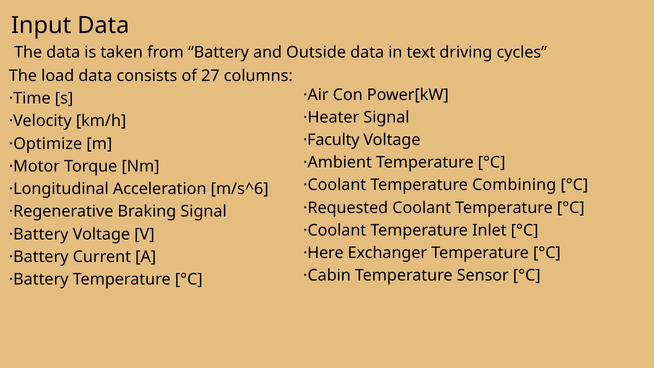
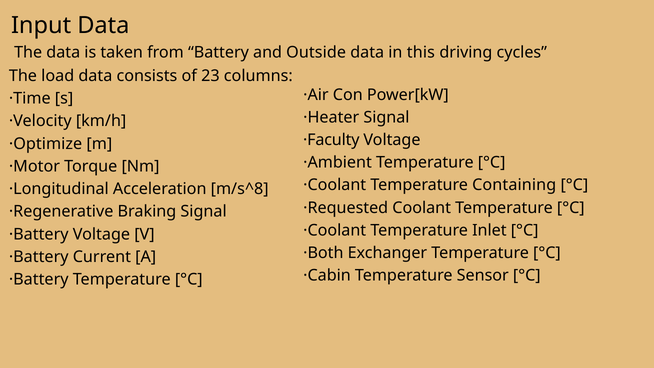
text: text -> this
27: 27 -> 23
Combining: Combining -> Containing
m/s^6: m/s^6 -> m/s^8
·Here: ·Here -> ·Both
